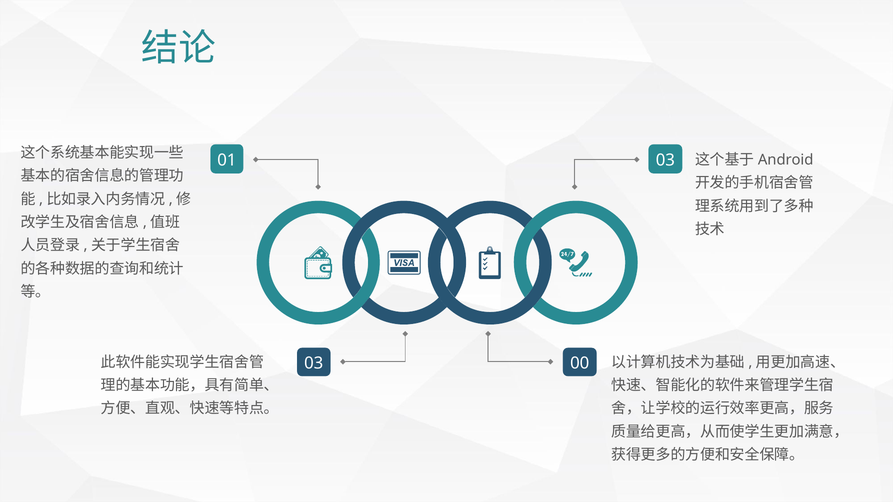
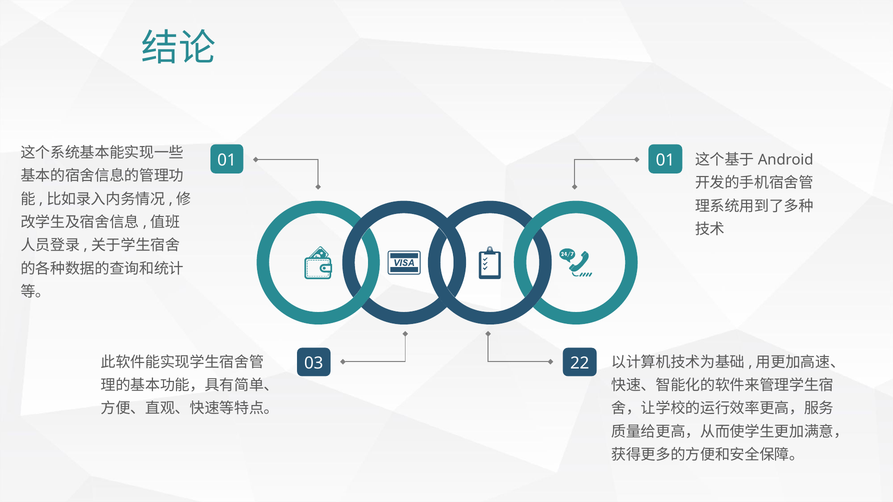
01 03: 03 -> 01
00: 00 -> 22
